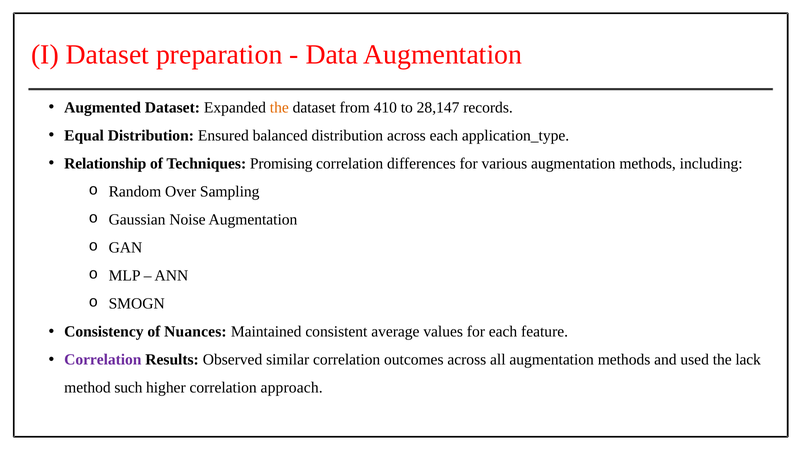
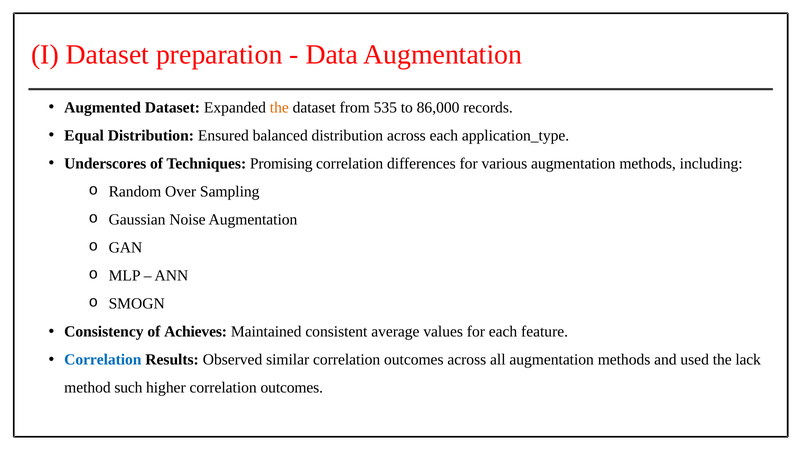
410: 410 -> 535
28,147: 28,147 -> 86,000
Relationship: Relationship -> Underscores
Nuances: Nuances -> Achieves
Correlation at (103, 360) colour: purple -> blue
higher correlation approach: approach -> outcomes
